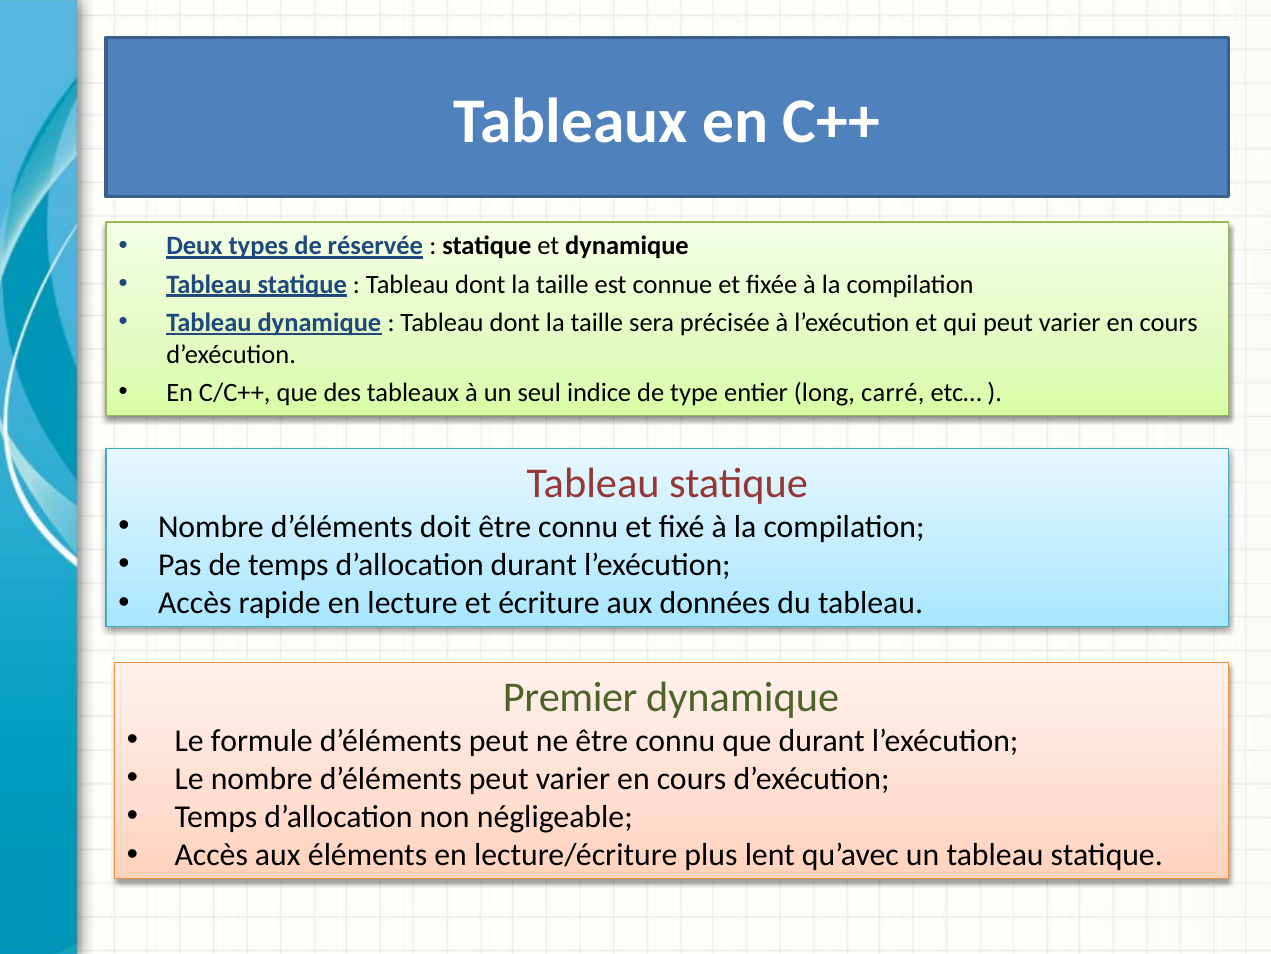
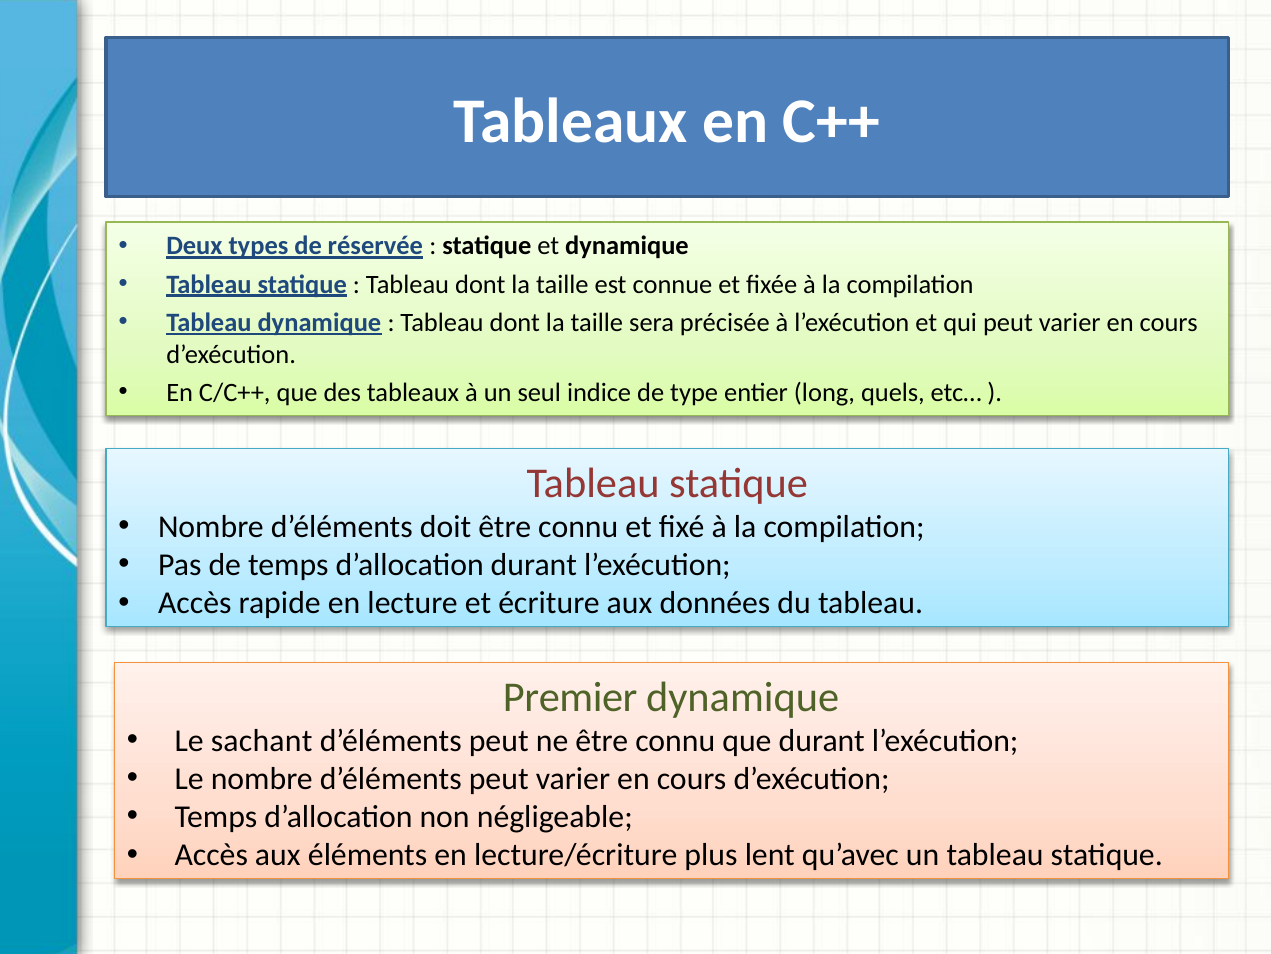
carré: carré -> quels
formule: formule -> sachant
